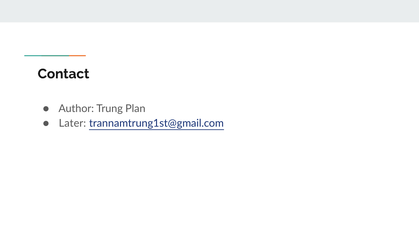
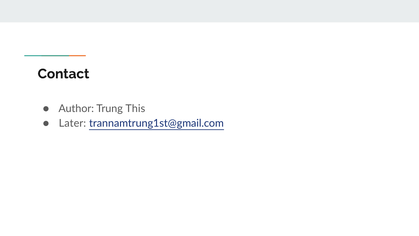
Plan: Plan -> This
